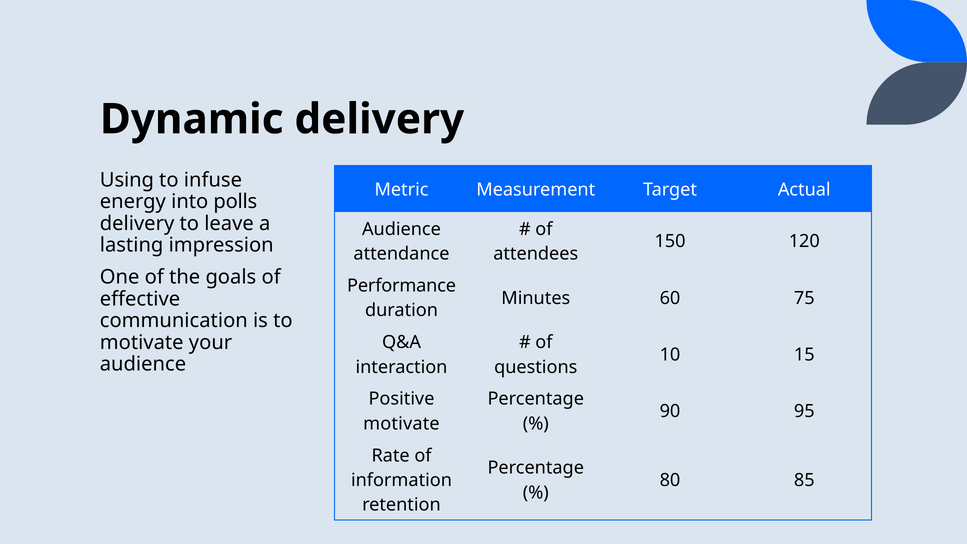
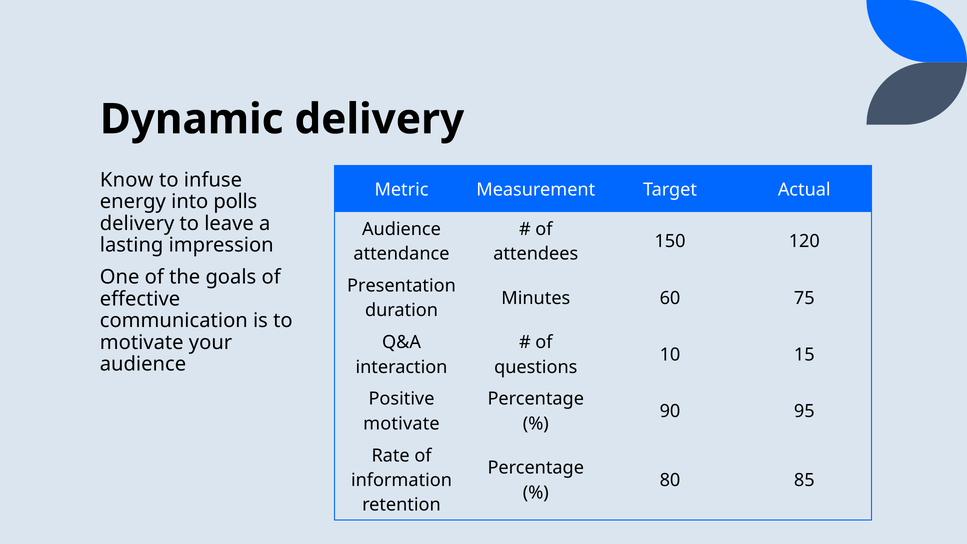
Using: Using -> Know
Performance: Performance -> Presentation
